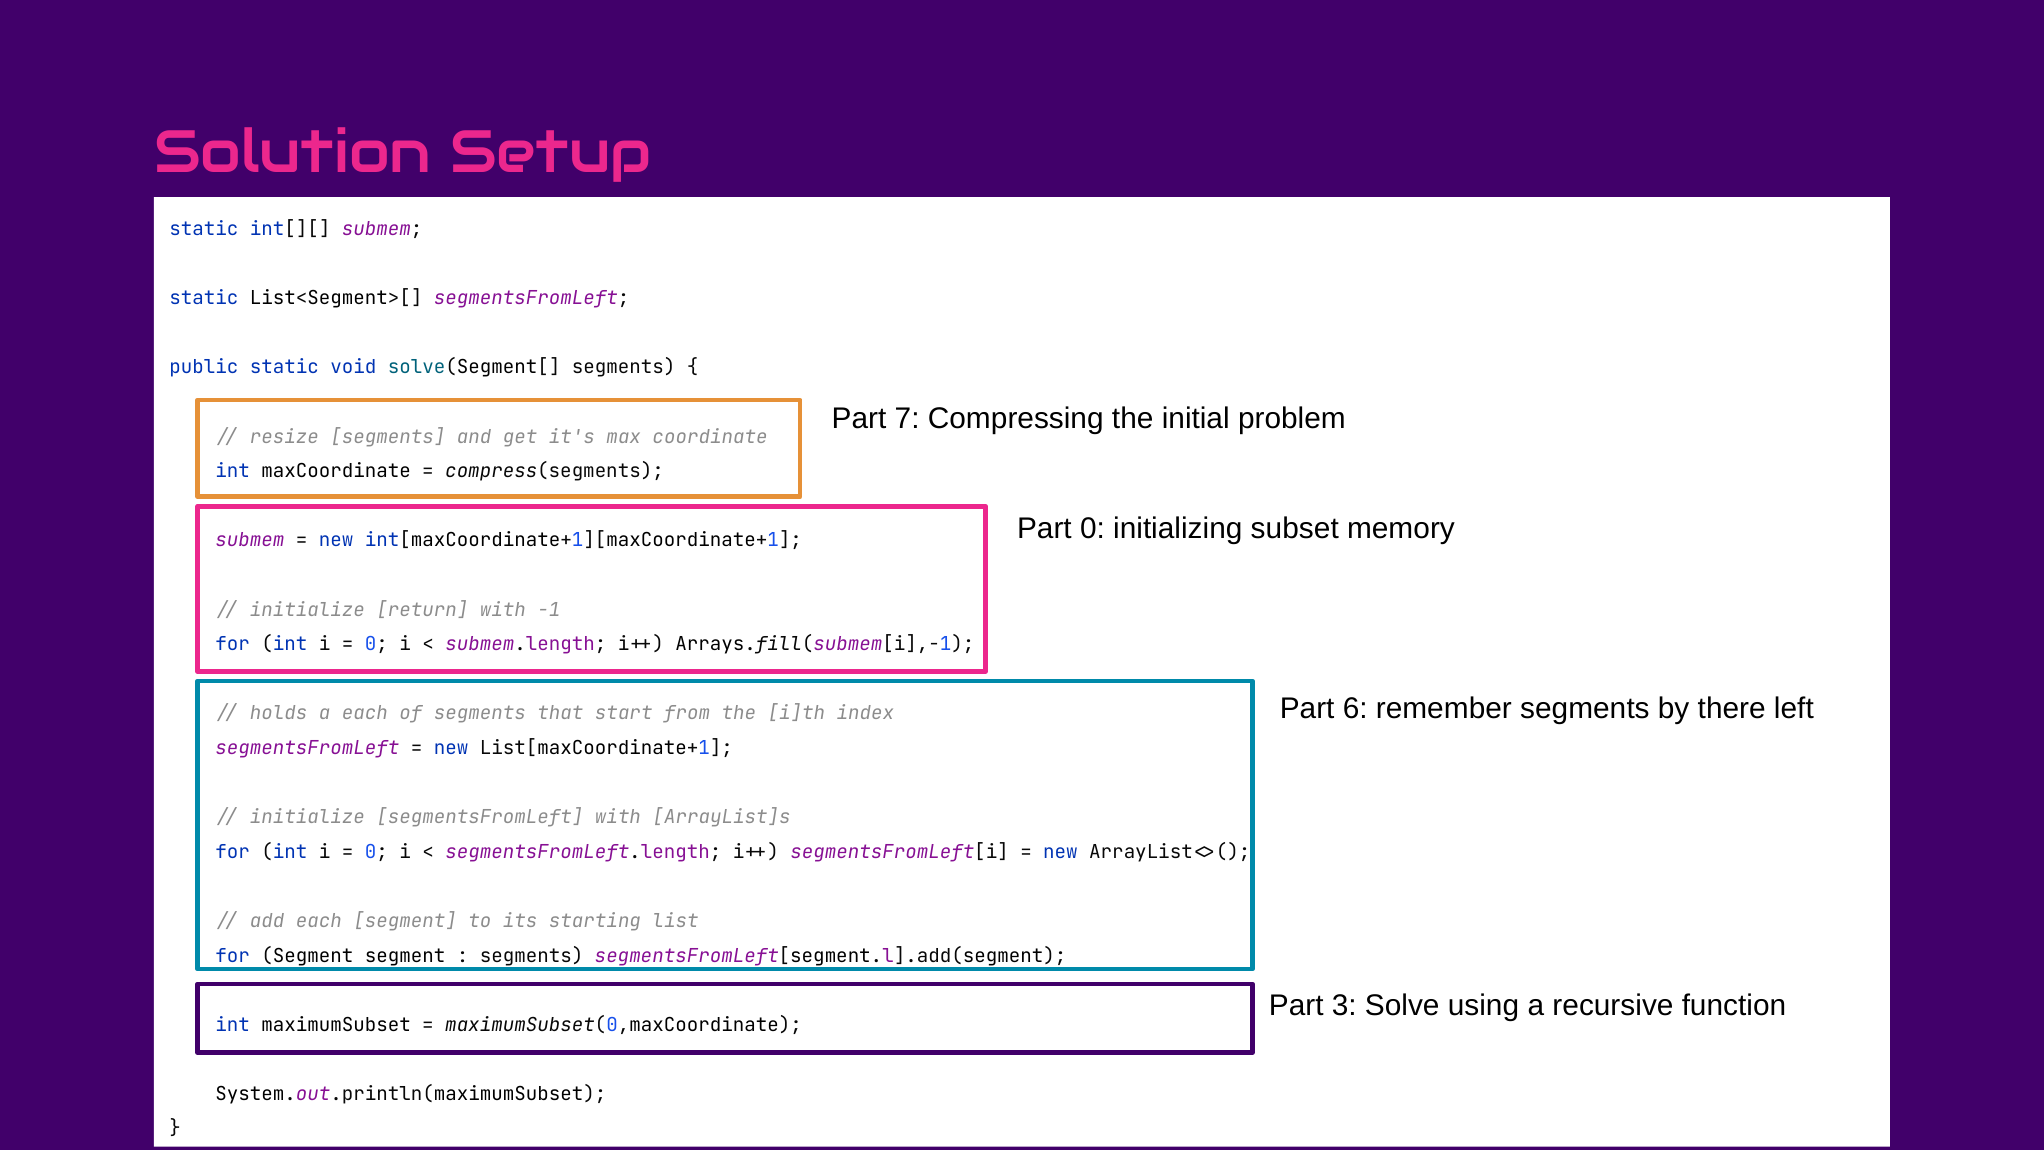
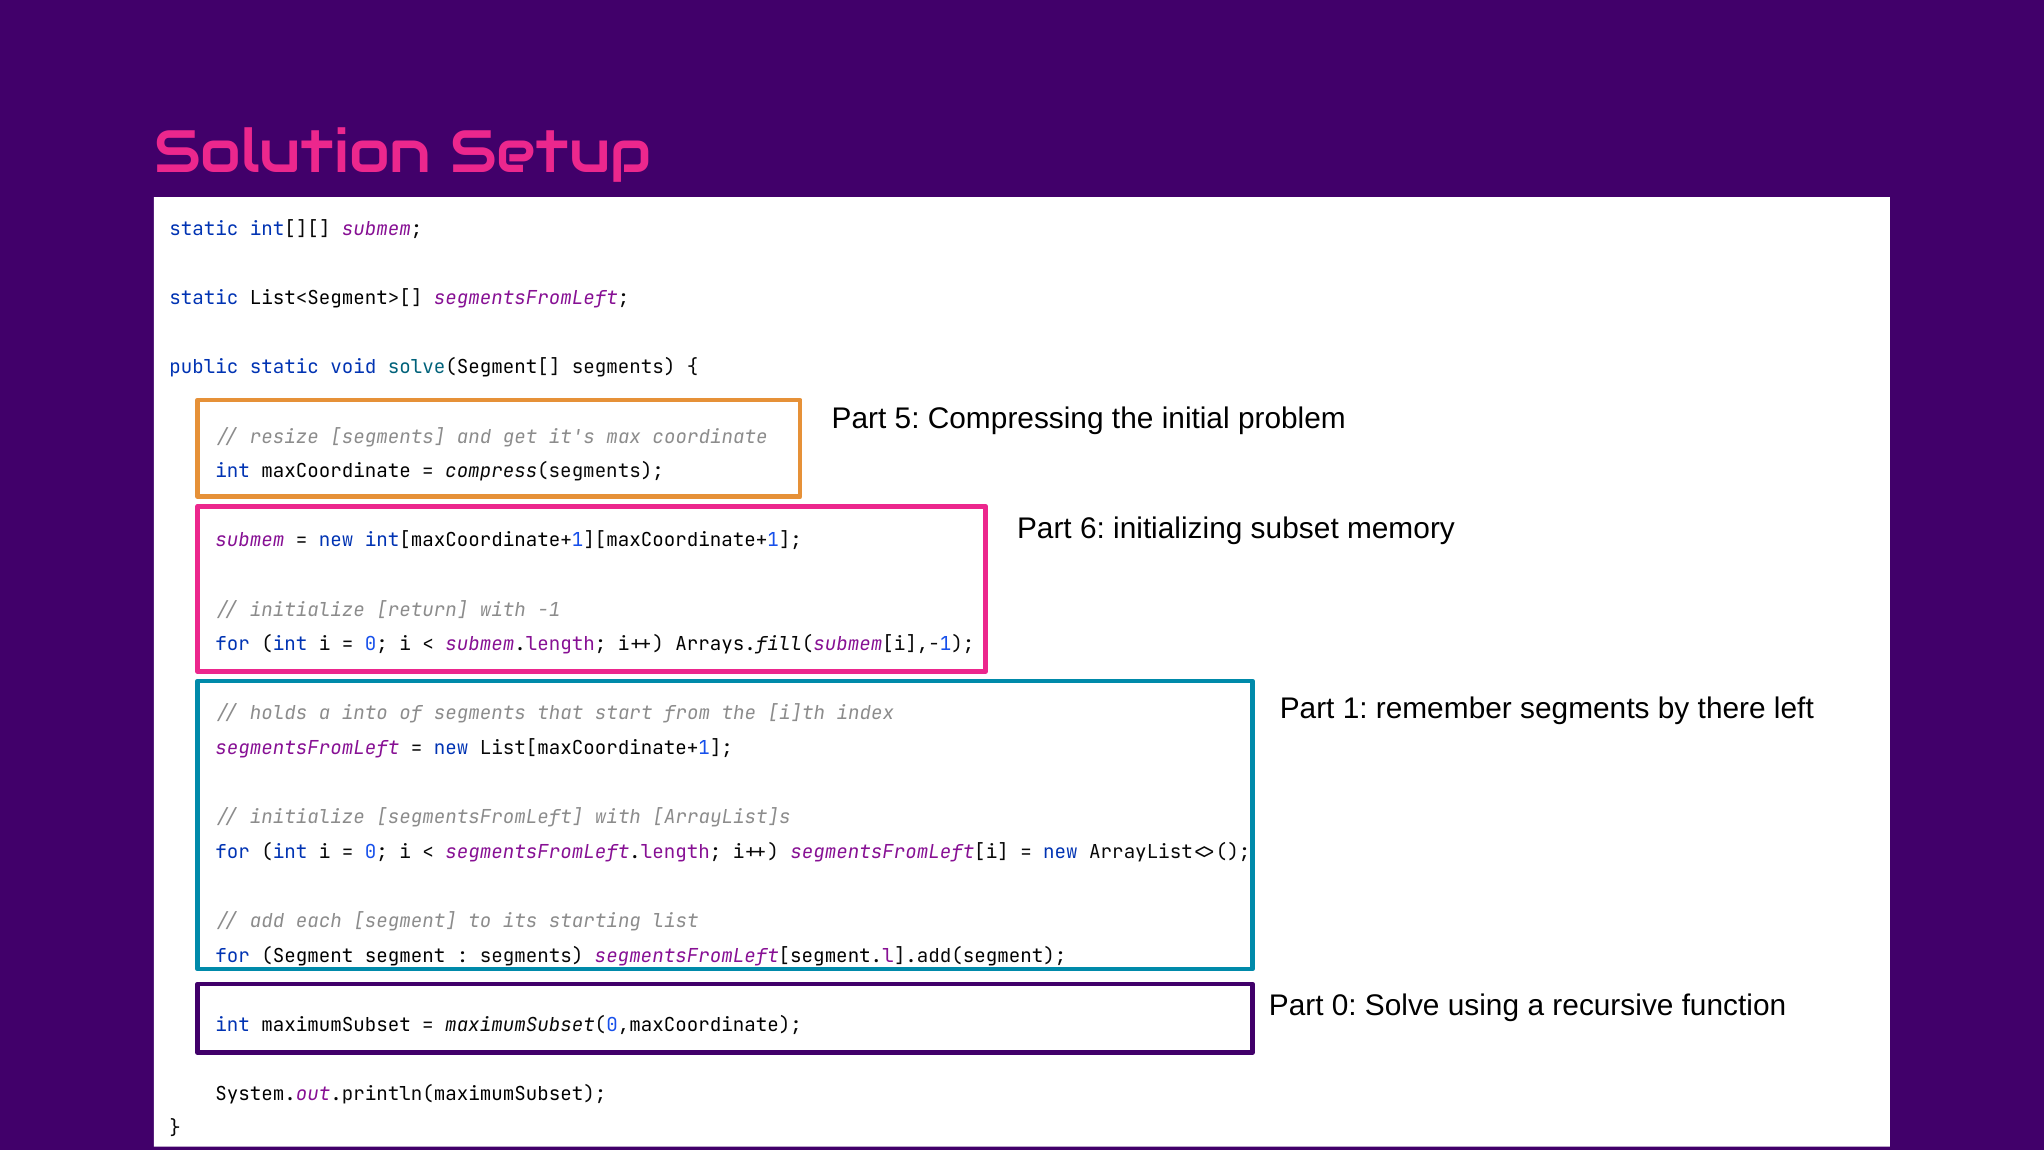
7: 7 -> 5
Part 0: 0 -> 6
6: 6 -> 1
a each: each -> into
Part 3: 3 -> 0
